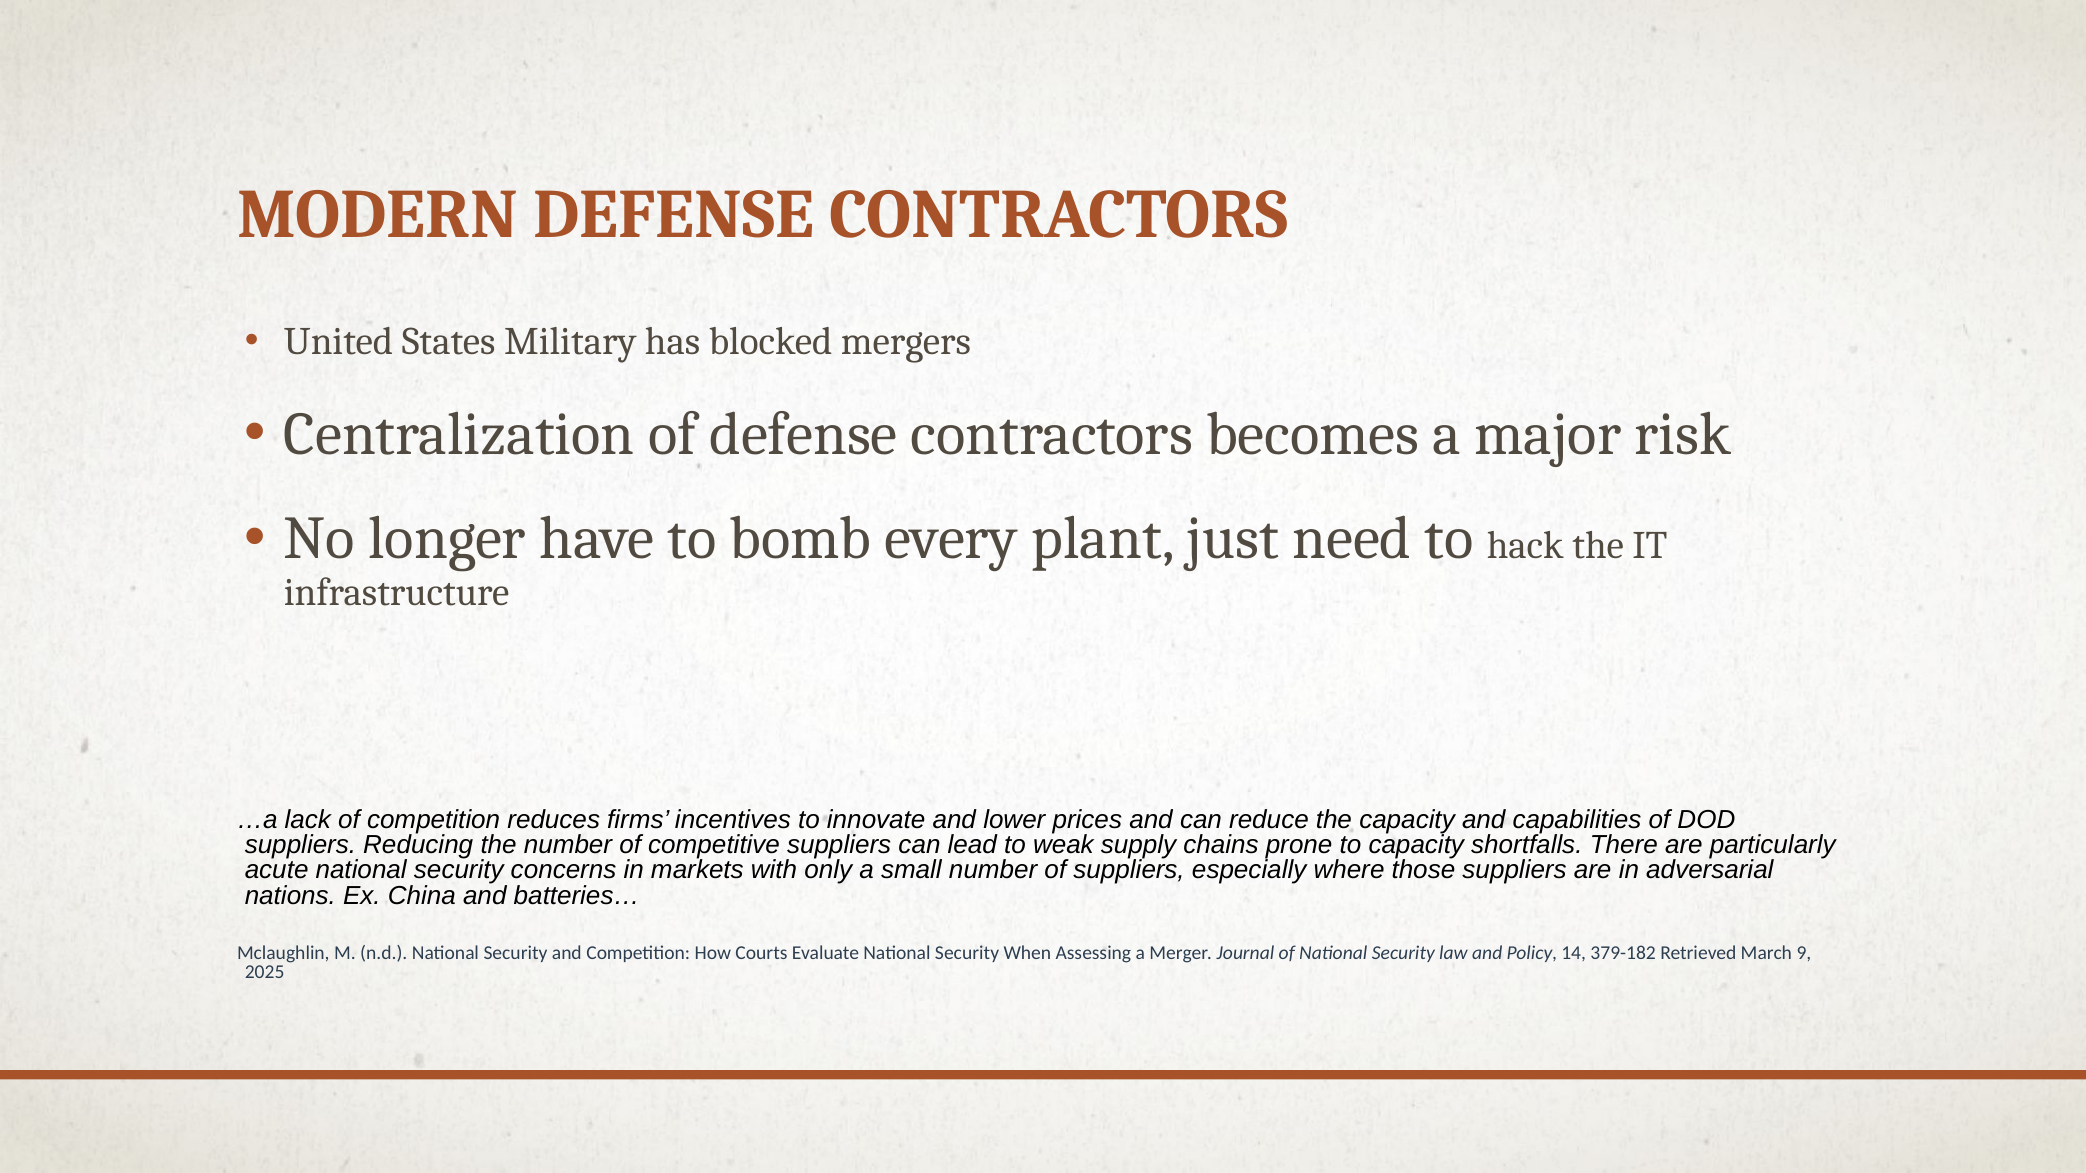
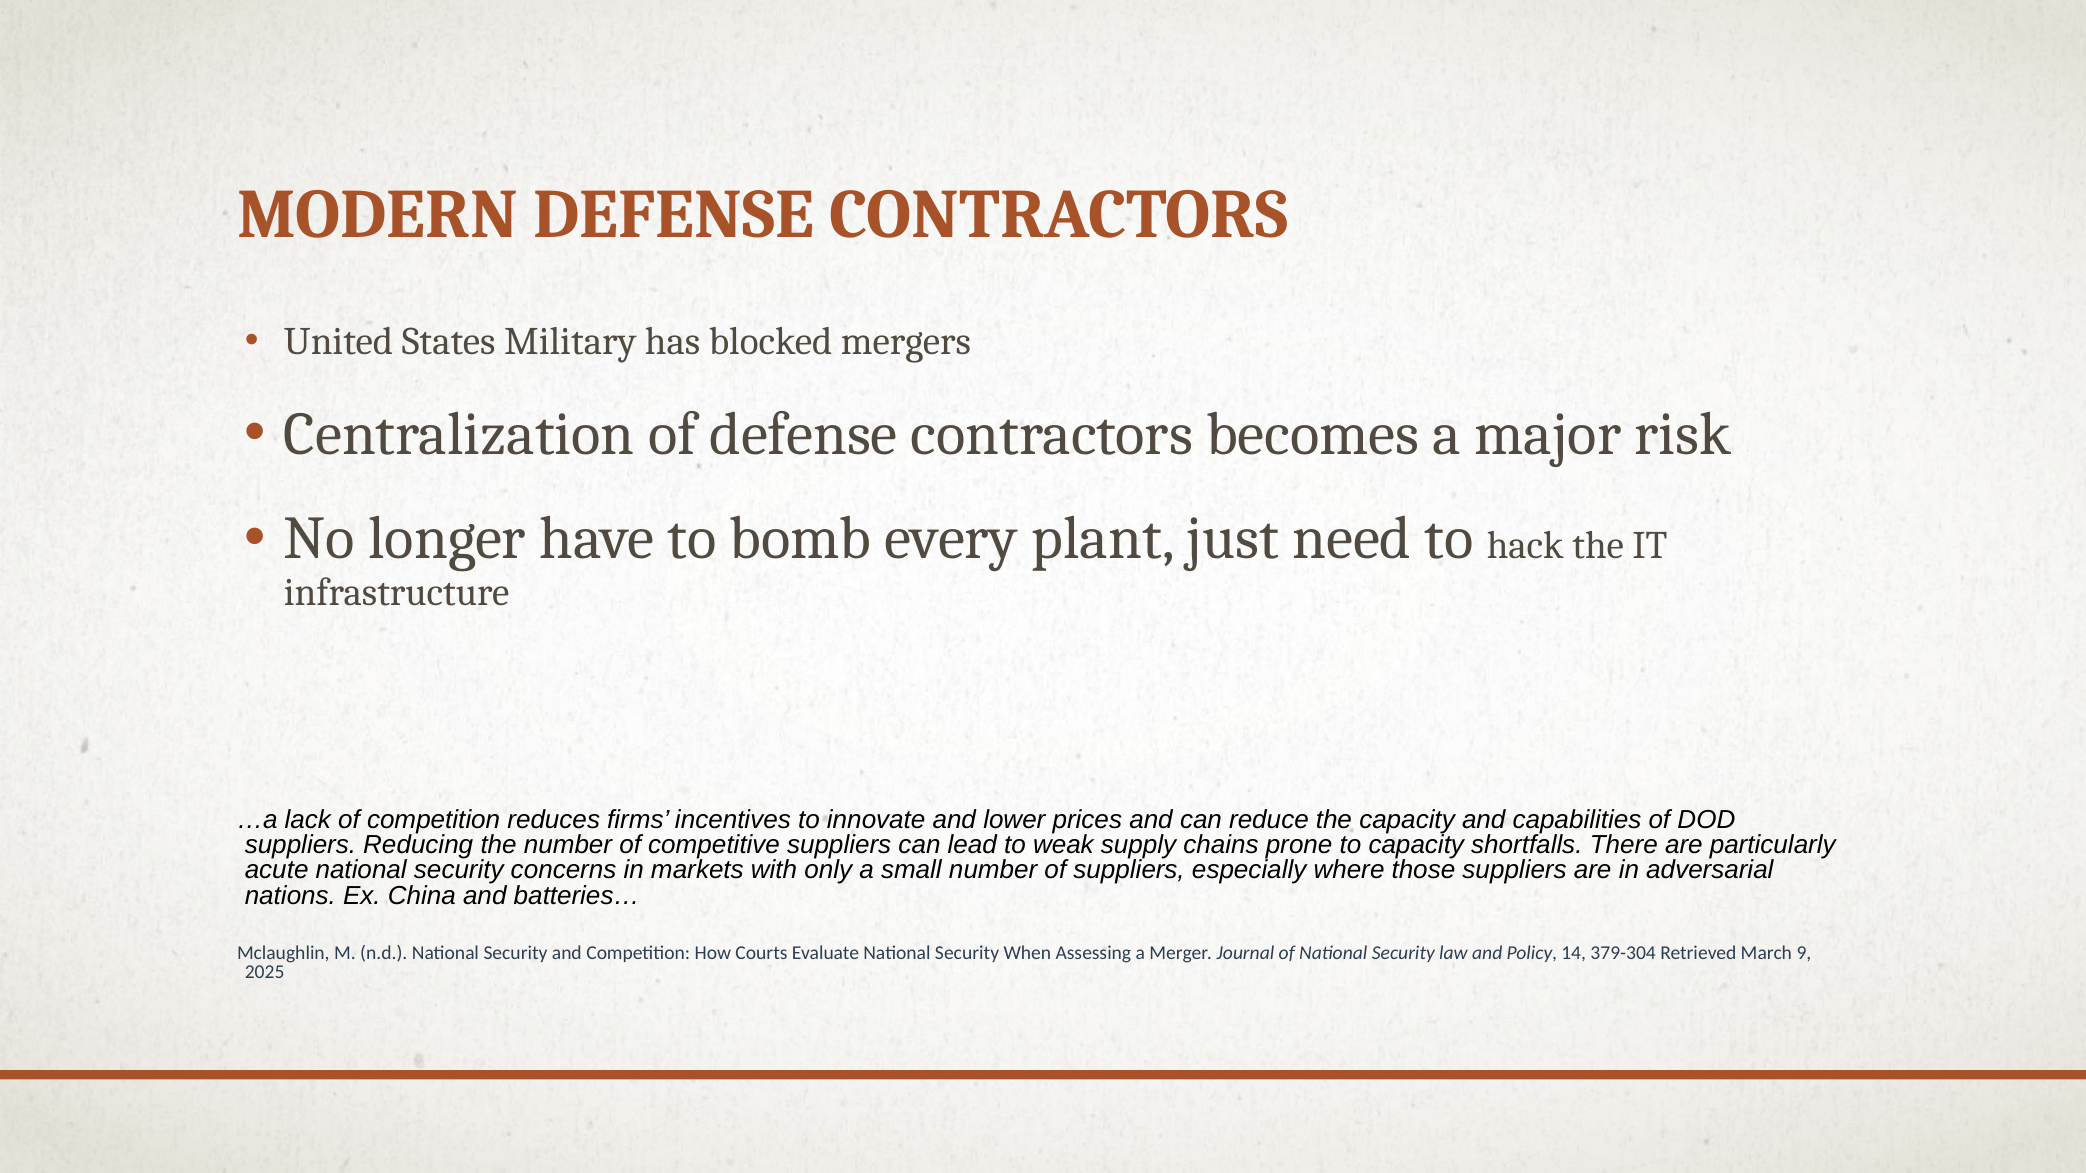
379-182: 379-182 -> 379-304
